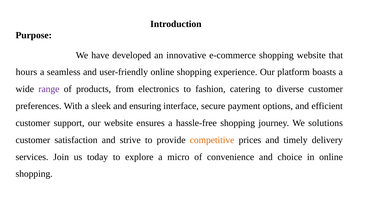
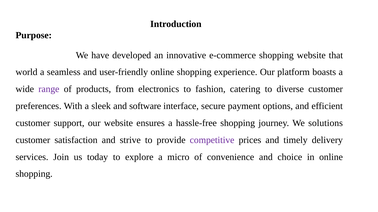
hours: hours -> world
ensuring: ensuring -> software
competitive colour: orange -> purple
